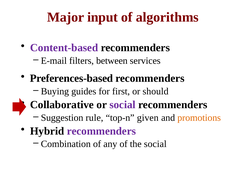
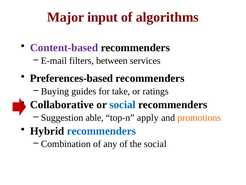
first: first -> take
should: should -> ratings
social at (122, 104) colour: purple -> blue
rule: rule -> able
given: given -> apply
recommenders at (101, 131) colour: purple -> blue
